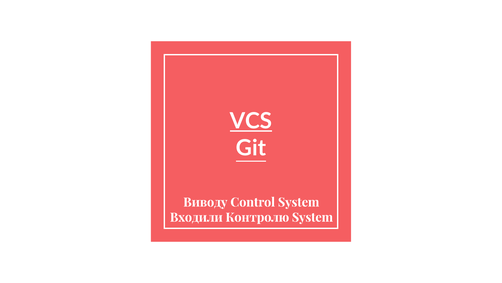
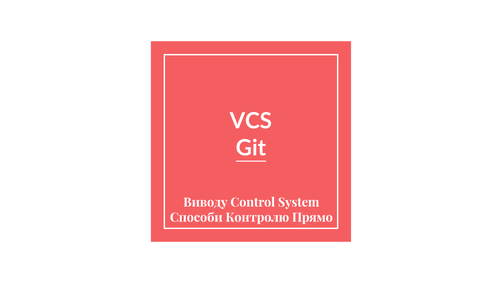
VCS underline: present -> none
Входили: Входили -> Способи
Контролю System: System -> Прямо
